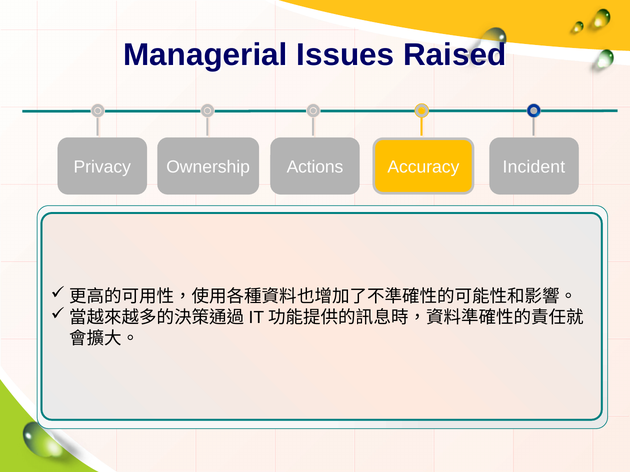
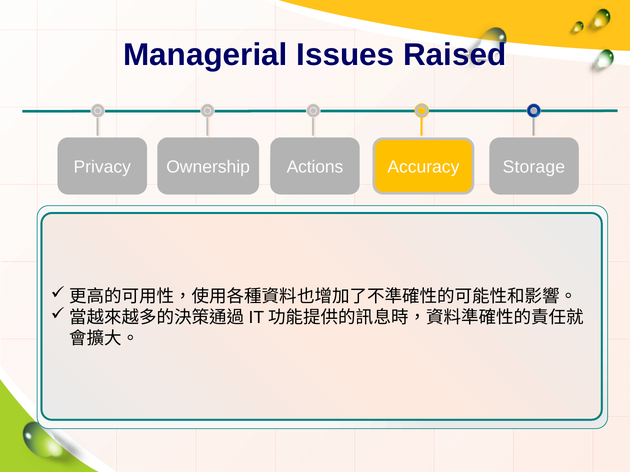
Incident: Incident -> Storage
